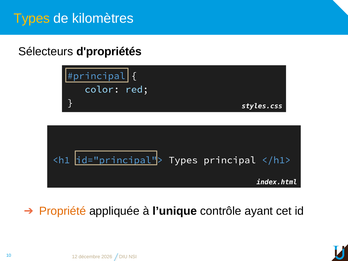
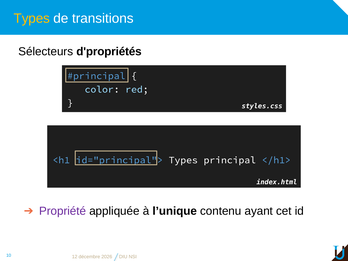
kilomètres: kilomètres -> transitions
Propriété colour: orange -> purple
contrôle: contrôle -> contenu
